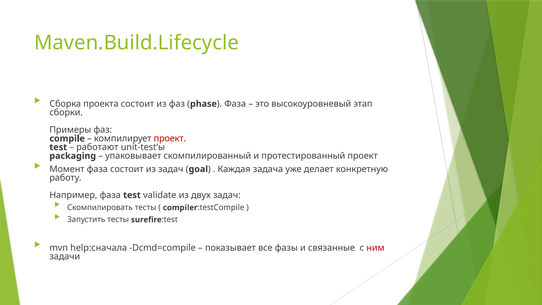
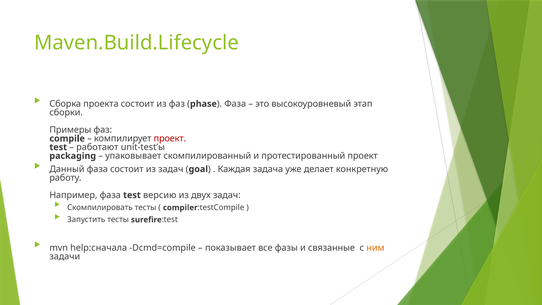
Момент: Момент -> Данный
validate: validate -> версию
ним colour: red -> orange
